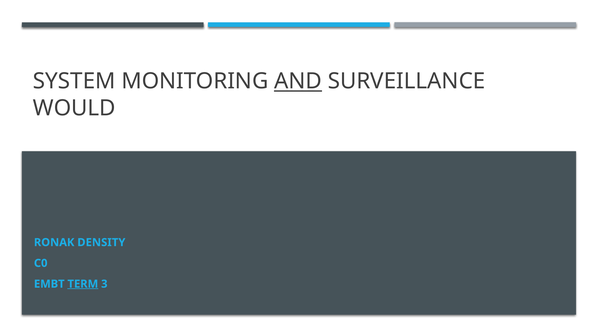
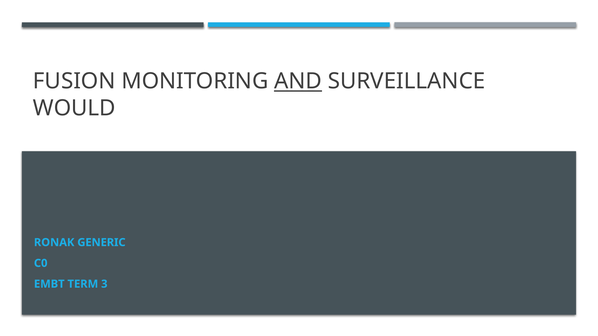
SYSTEM: SYSTEM -> FUSION
DENSITY: DENSITY -> GENERIC
TERM underline: present -> none
